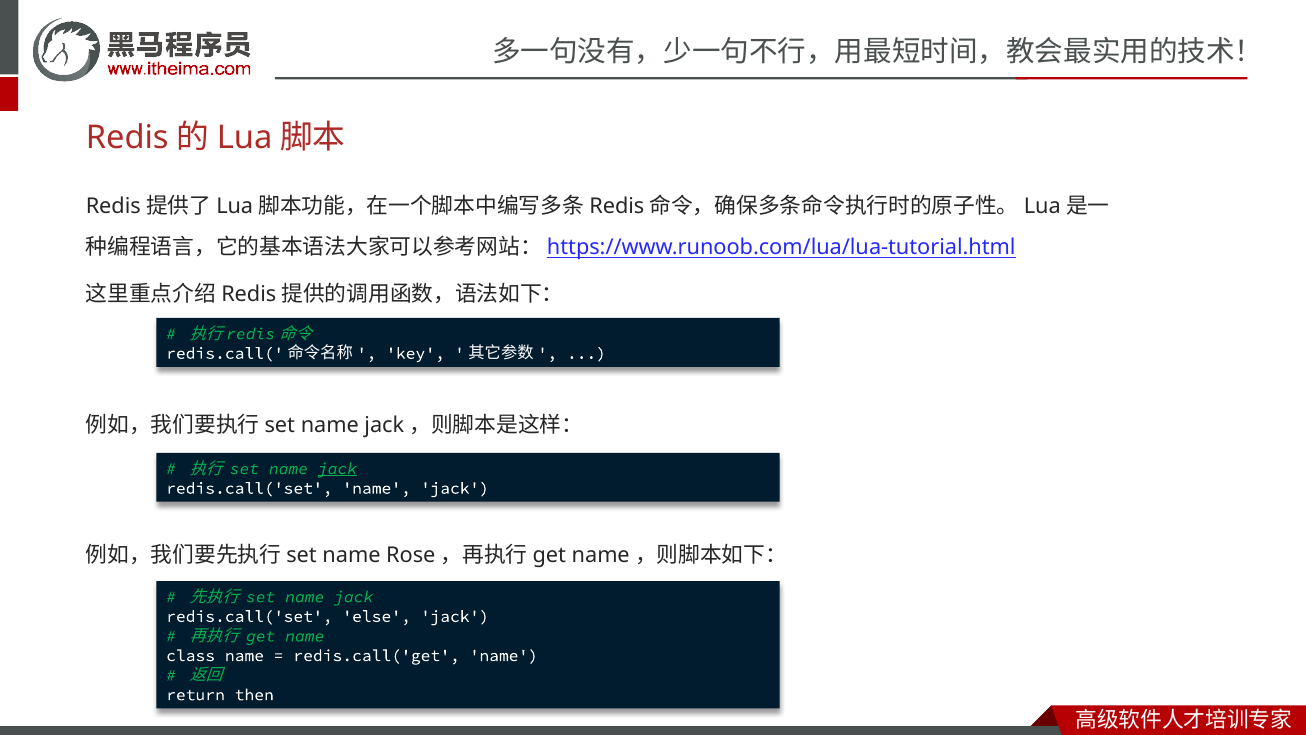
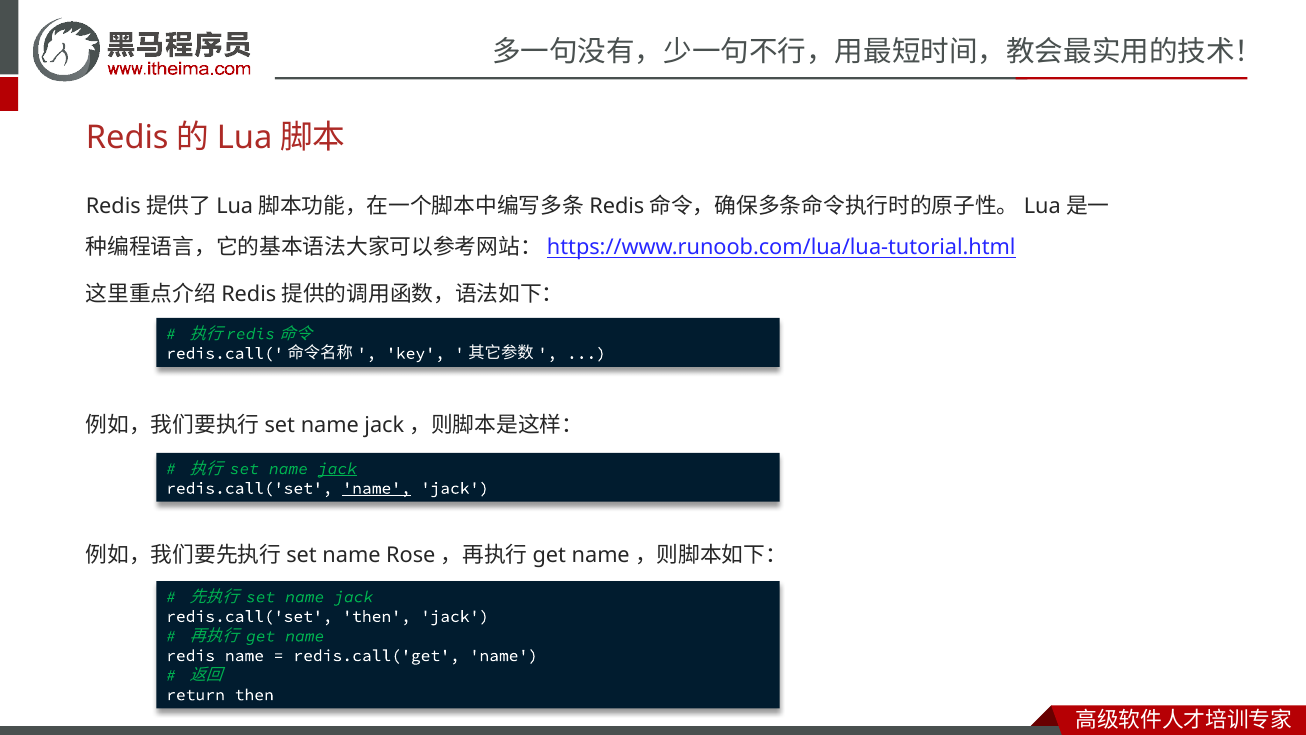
name at (377, 488) underline: none -> present
redis.call('set else: else -> then
class at (191, 655): class -> redis
